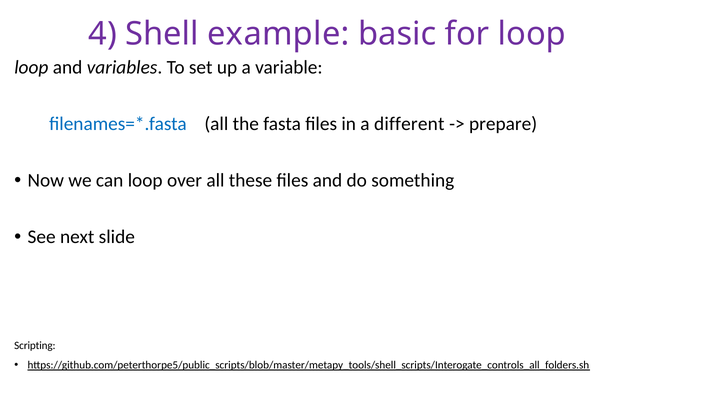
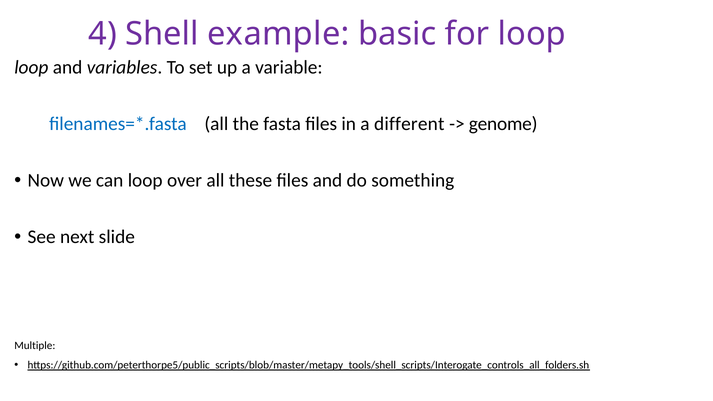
prepare: prepare -> genome
Scripting: Scripting -> Multiple
